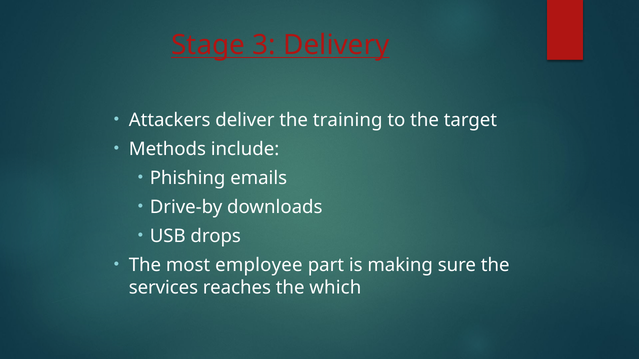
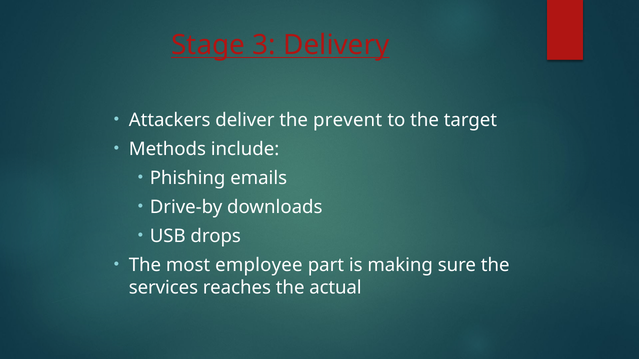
training: training -> prevent
which: which -> actual
